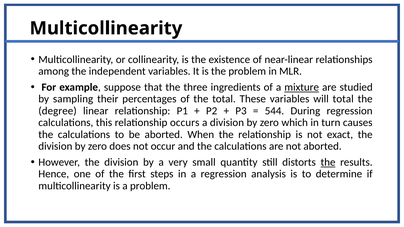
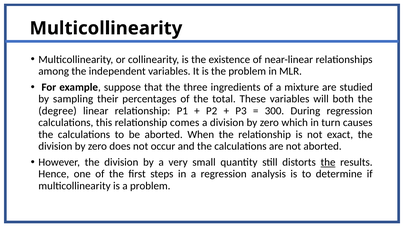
mixture underline: present -> none
will total: total -> both
544: 544 -> 300
occurs: occurs -> comes
